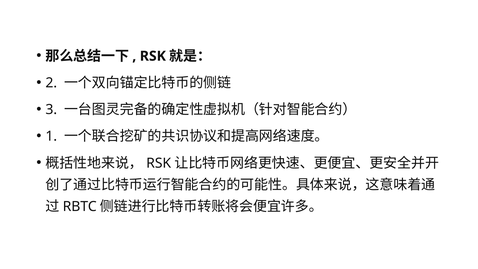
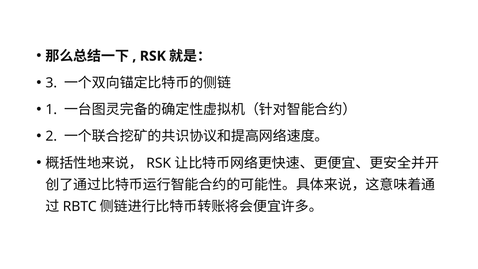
2: 2 -> 3
3: 3 -> 1
1: 1 -> 2
